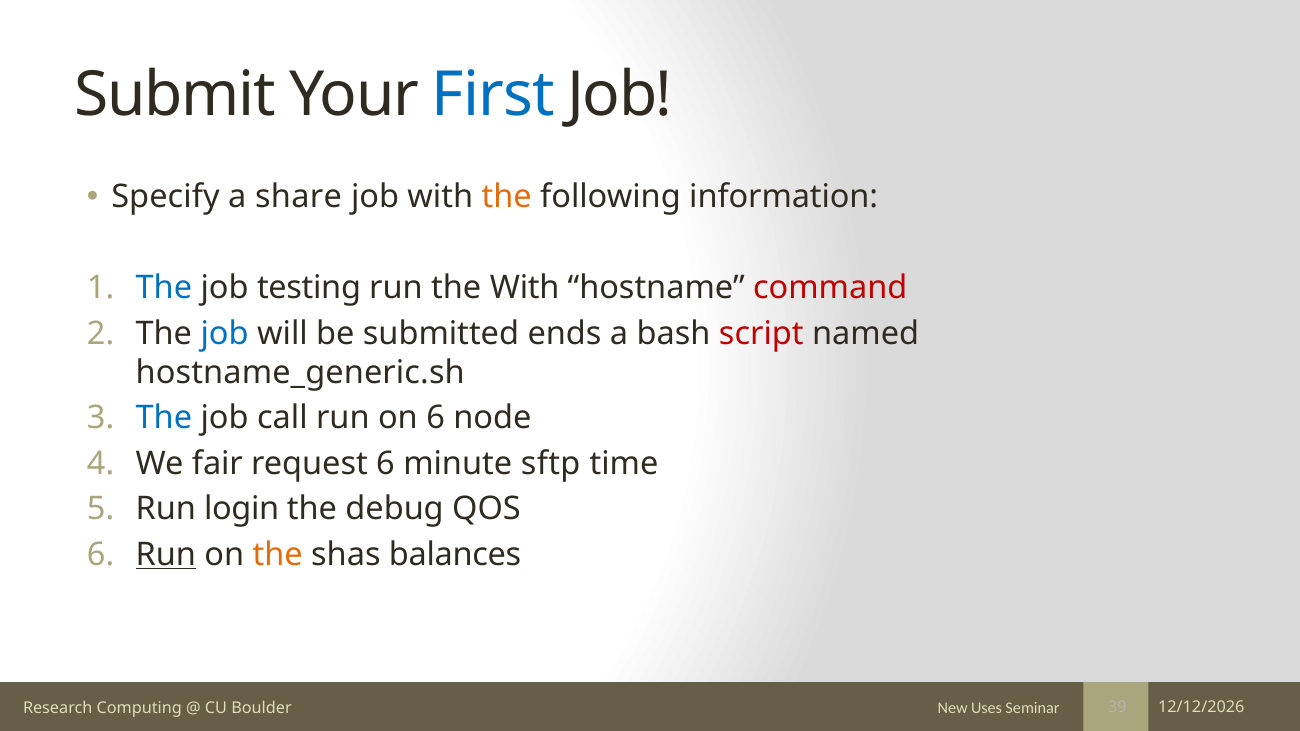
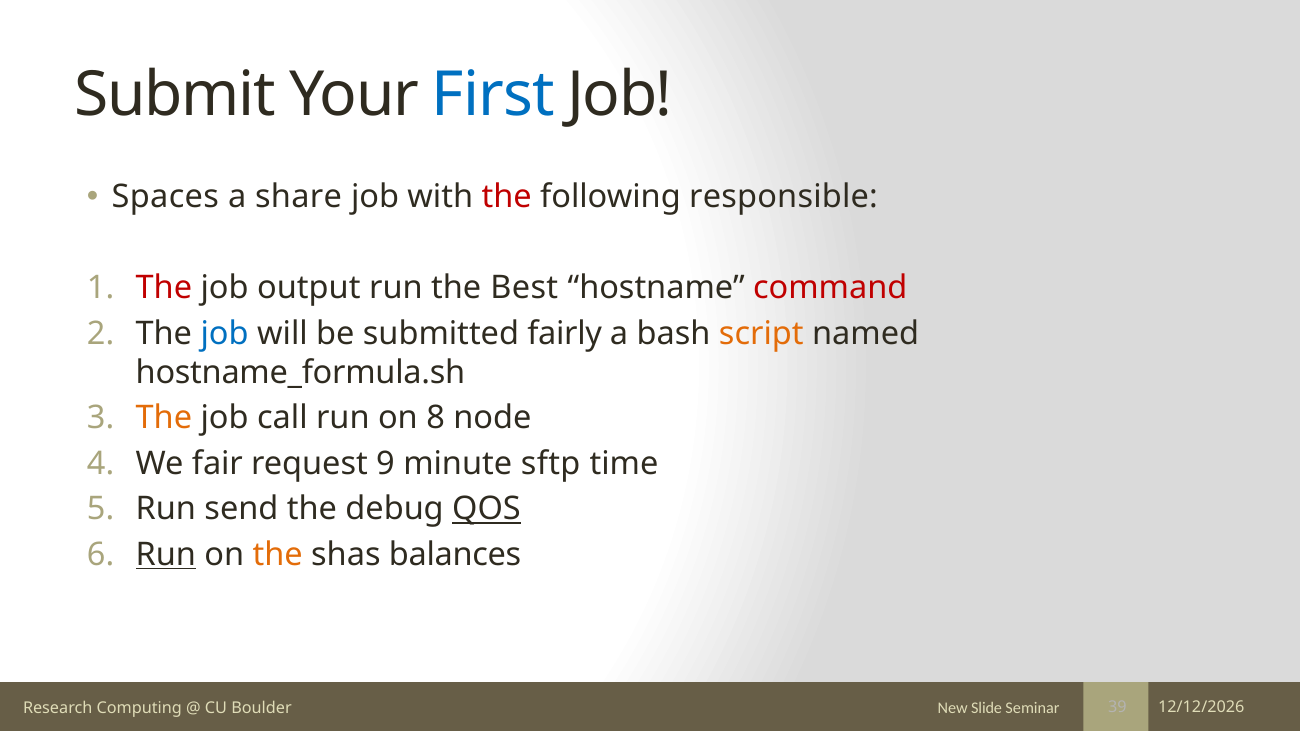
Specify: Specify -> Spaces
the at (507, 197) colour: orange -> red
information: information -> responsible
The at (164, 288) colour: blue -> red
testing: testing -> output
the With: With -> Best
ends: ends -> fairly
script colour: red -> orange
hostname_generic.sh: hostname_generic.sh -> hostname_formula.sh
The at (164, 418) colour: blue -> orange
on 6: 6 -> 8
request 6: 6 -> 9
login: login -> send
QOS underline: none -> present
Uses: Uses -> Slide
